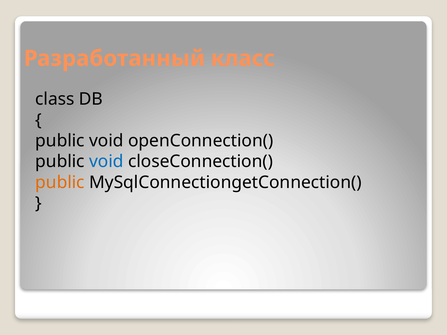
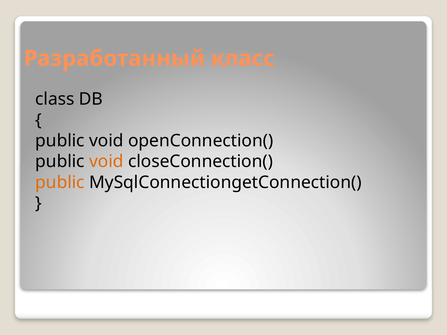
void at (106, 162) colour: blue -> orange
